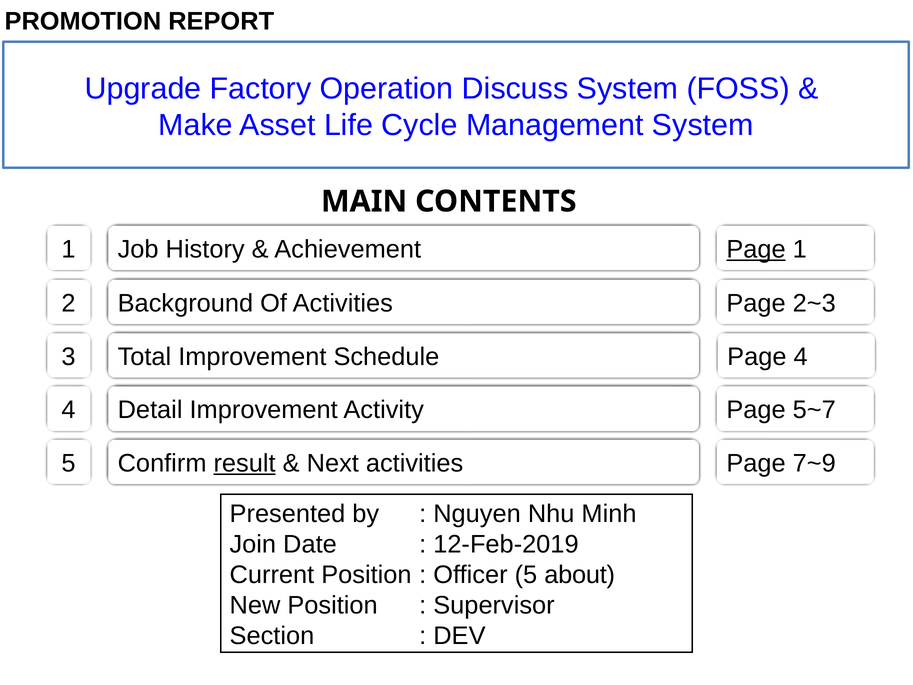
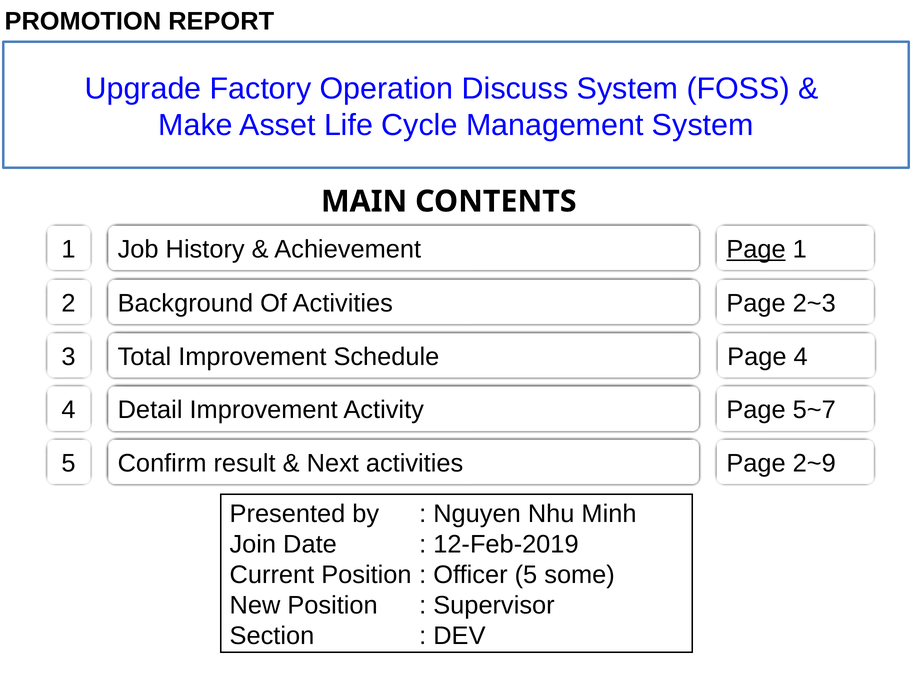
result underline: present -> none
7~9: 7~9 -> 2~9
about: about -> some
